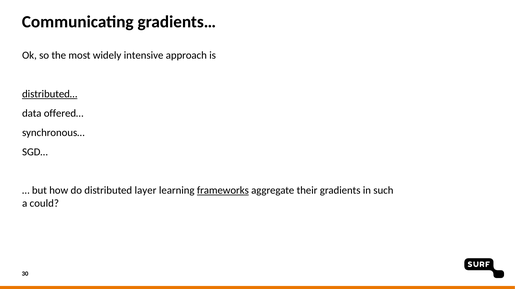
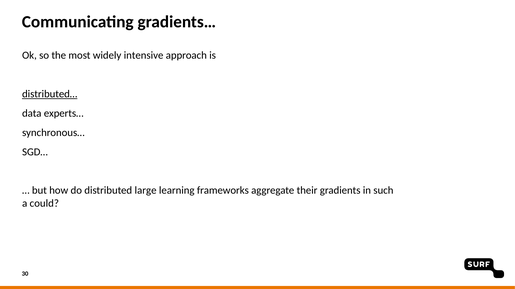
offered…: offered… -> experts…
layer: layer -> large
frameworks underline: present -> none
